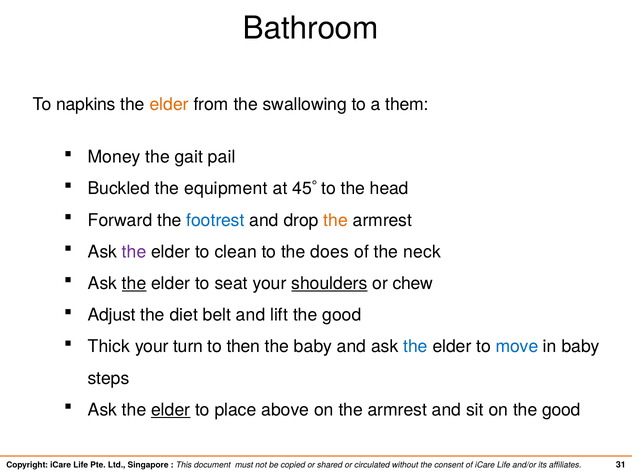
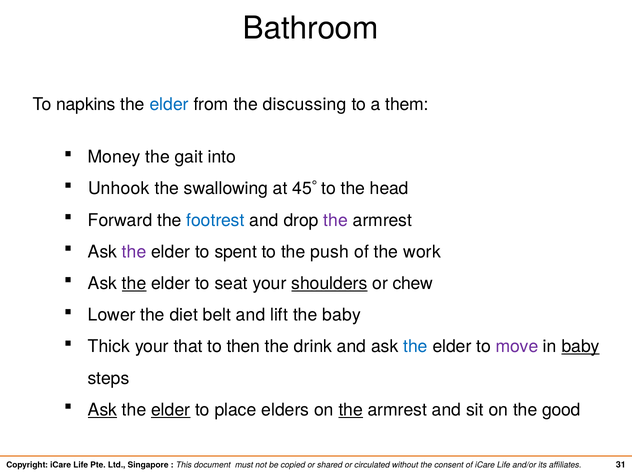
elder at (169, 104) colour: orange -> blue
swallowing: swallowing -> discussing
pail: pail -> into
Buckled: Buckled -> Unhook
equipment: equipment -> swallowing
the at (336, 220) colour: orange -> purple
clean: clean -> spent
does: does -> push
neck: neck -> work
Adjust: Adjust -> Lower
lift the good: good -> baby
turn: turn -> that
the baby: baby -> drink
move colour: blue -> purple
baby at (581, 347) underline: none -> present
Ask at (102, 410) underline: none -> present
above: above -> elders
the at (351, 410) underline: none -> present
